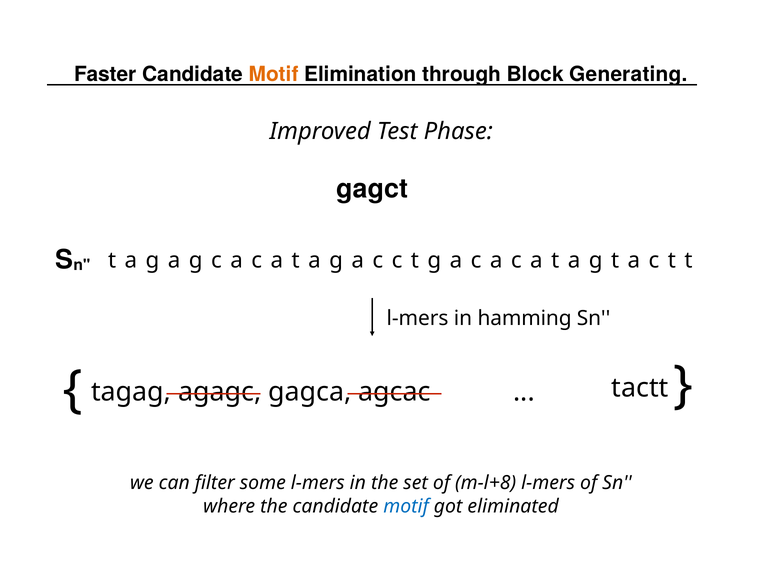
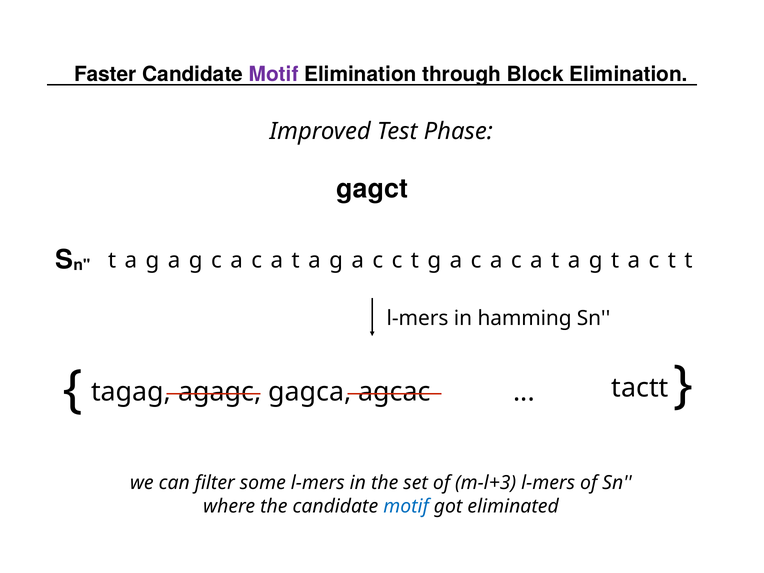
Motif at (274, 74) colour: orange -> purple
Block Generating: Generating -> Elimination
m-l+8: m-l+8 -> m-l+3
